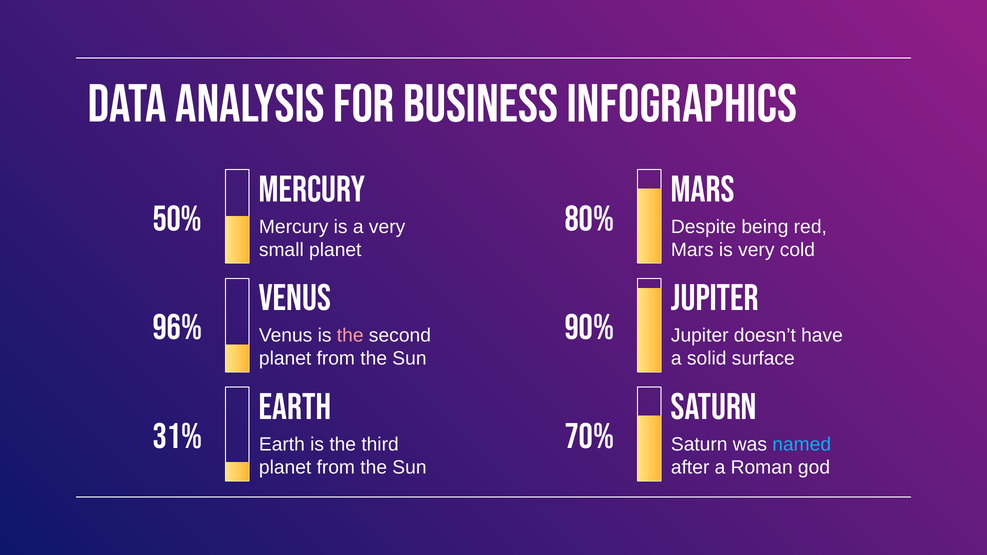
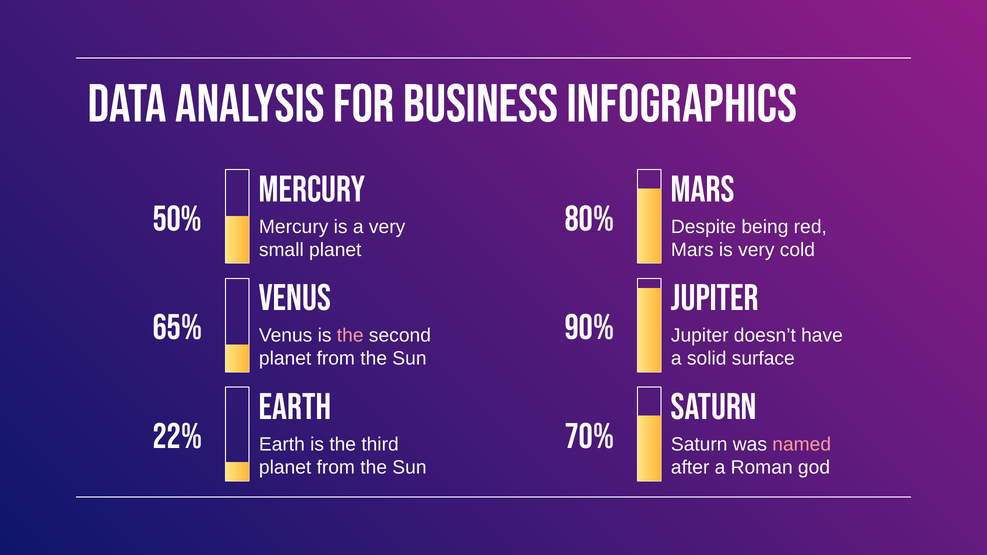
96%: 96% -> 65%
31%: 31% -> 22%
named colour: light blue -> pink
